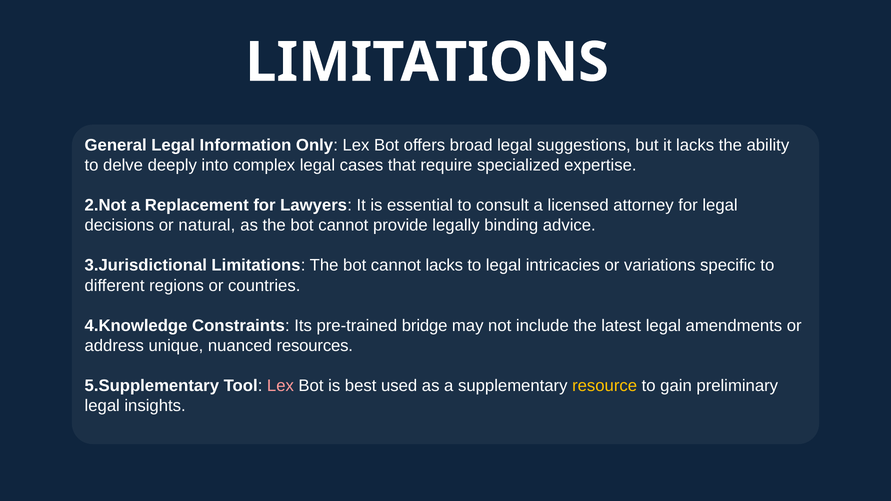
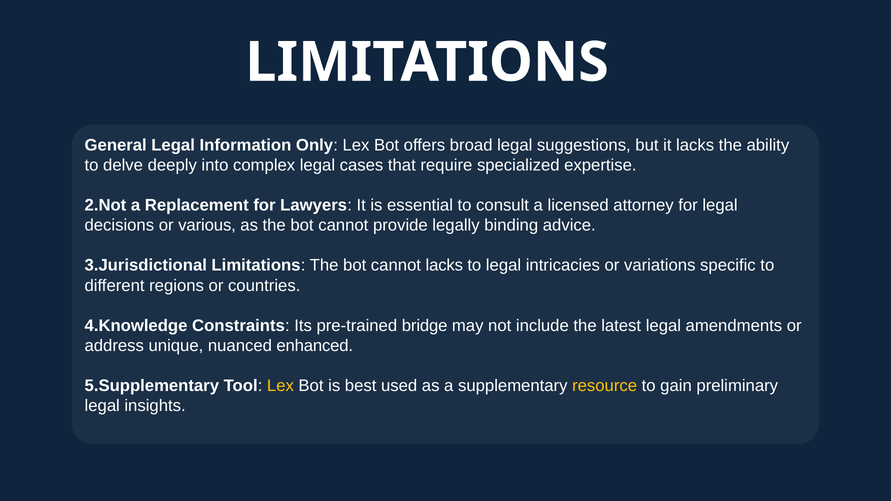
natural: natural -> various
resources: resources -> enhanced
Lex at (280, 386) colour: pink -> yellow
